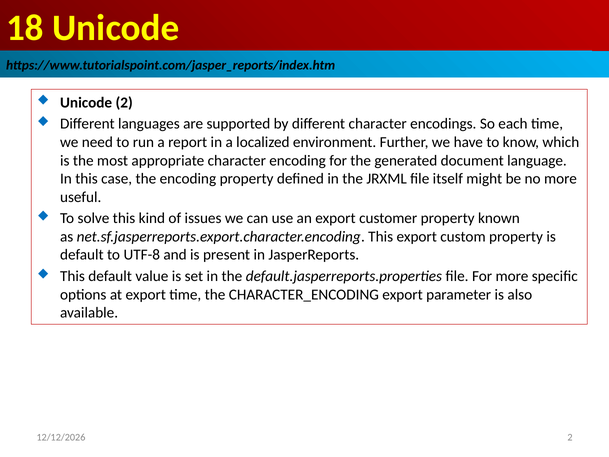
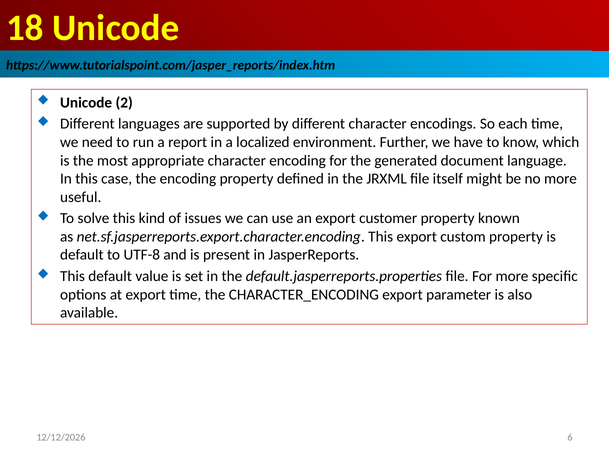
2 at (570, 437): 2 -> 6
